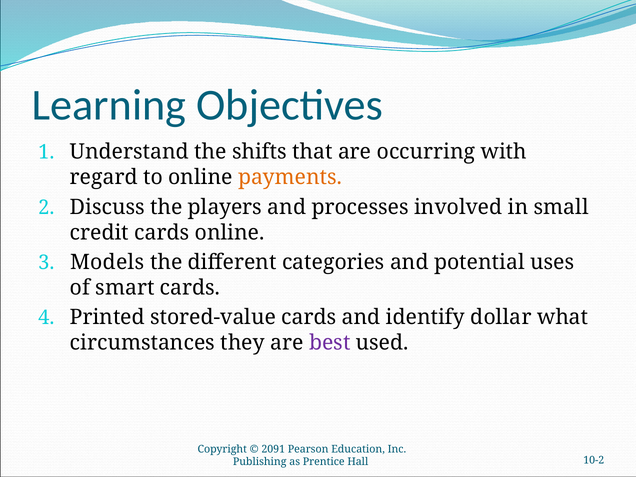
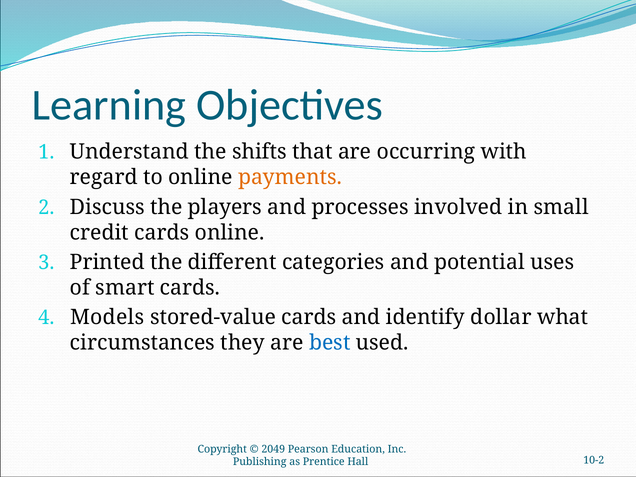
Models: Models -> Printed
Printed: Printed -> Models
best colour: purple -> blue
2091: 2091 -> 2049
